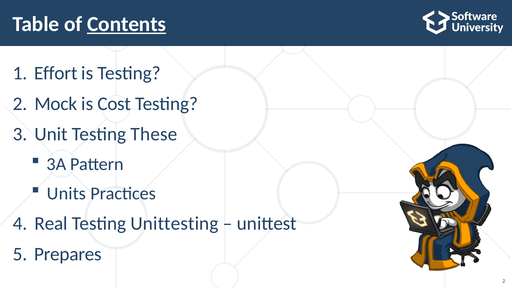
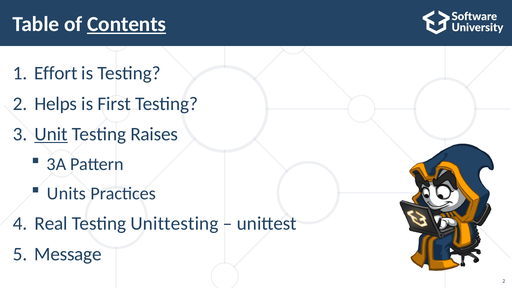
Mock: Mock -> Helps
Cost: Cost -> First
Unit underline: none -> present
These: These -> Raises
Prepares: Prepares -> Message
